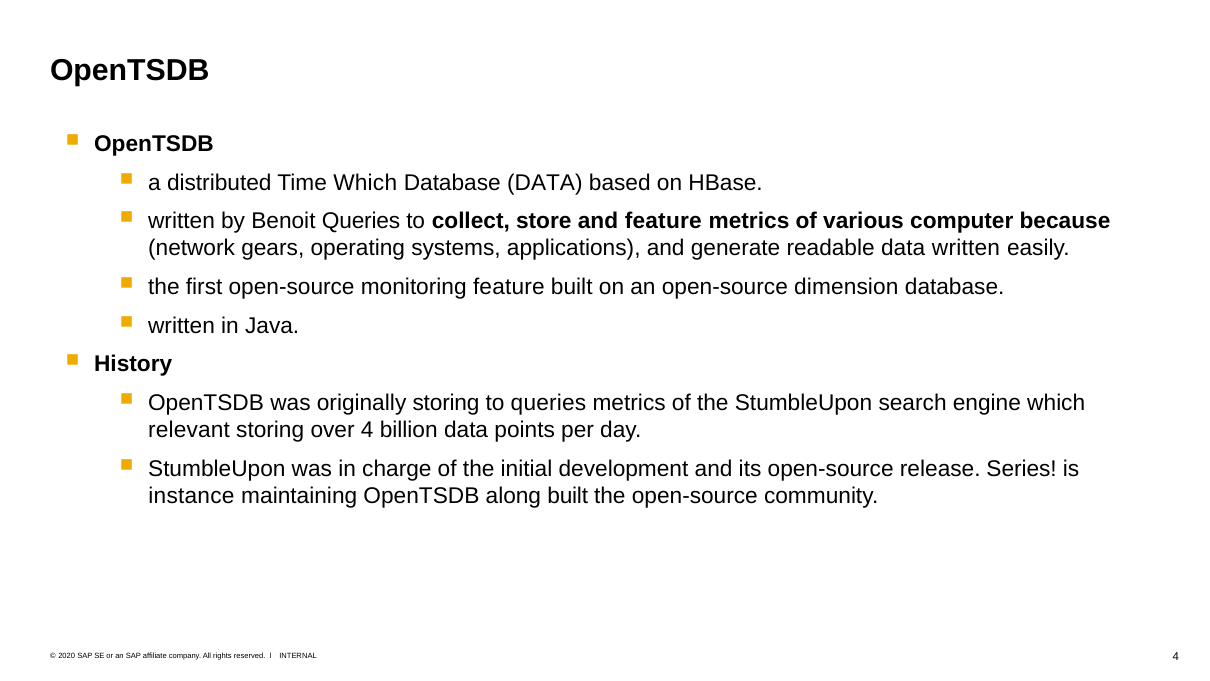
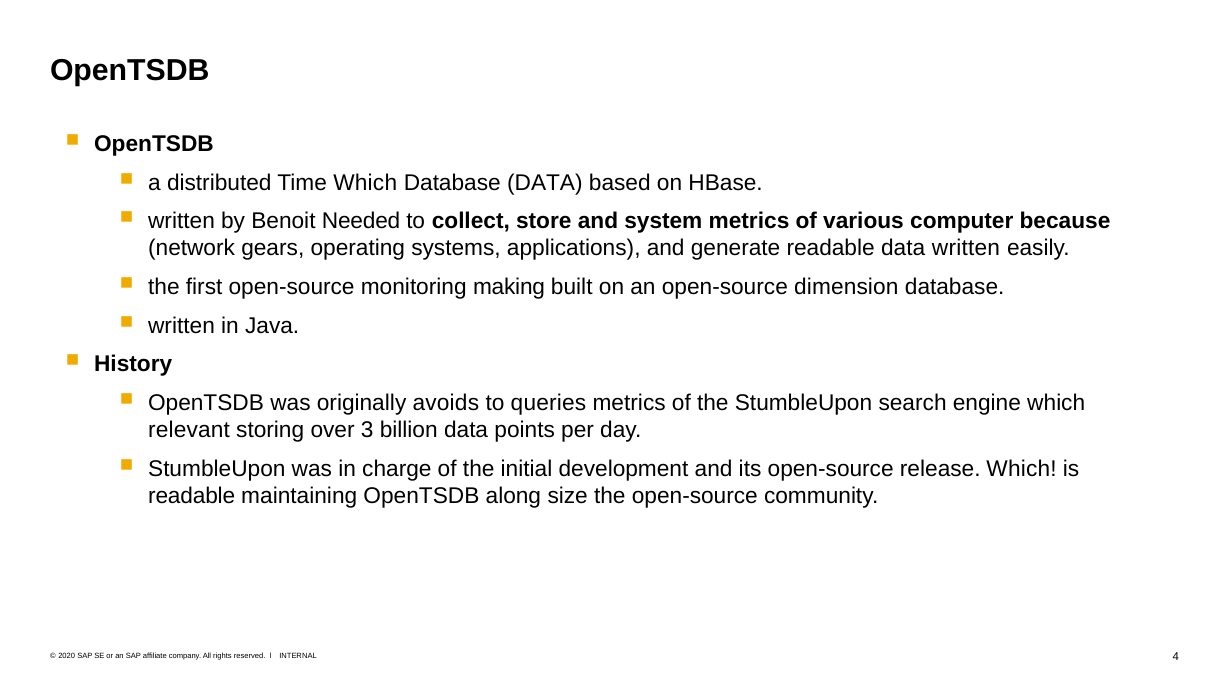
Benoit Queries: Queries -> Needed
and feature: feature -> system
monitoring feature: feature -> making
originally storing: storing -> avoids
over 4: 4 -> 3
release Series: Series -> Which
instance at (191, 496): instance -> readable
along built: built -> size
